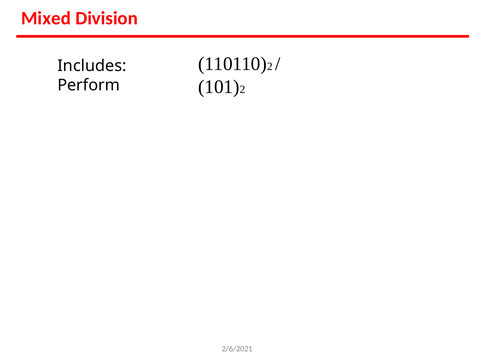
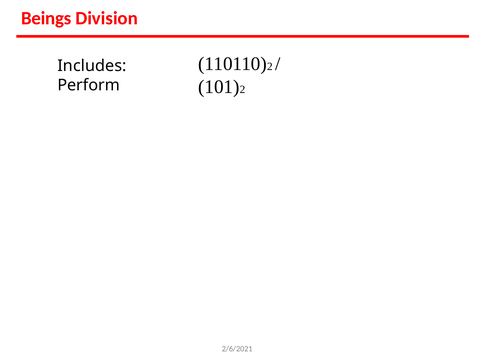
Mixed: Mixed -> Beings
